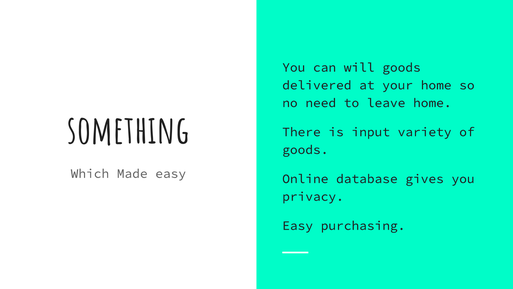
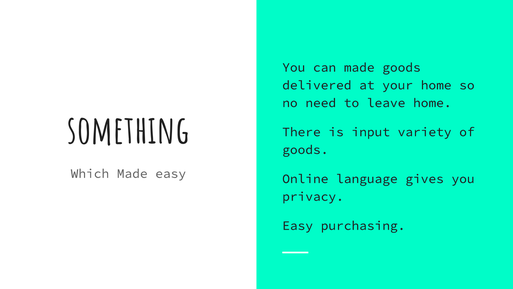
can will: will -> made
database: database -> language
